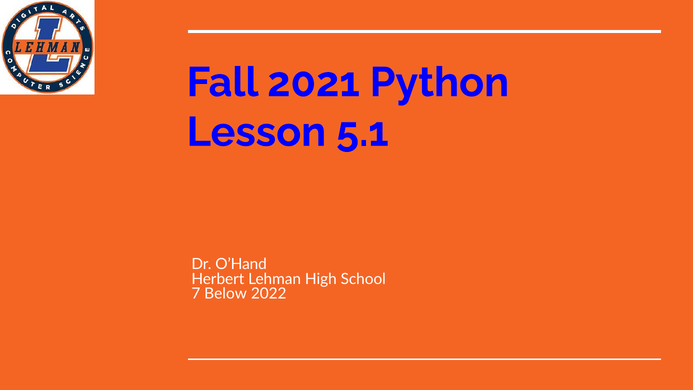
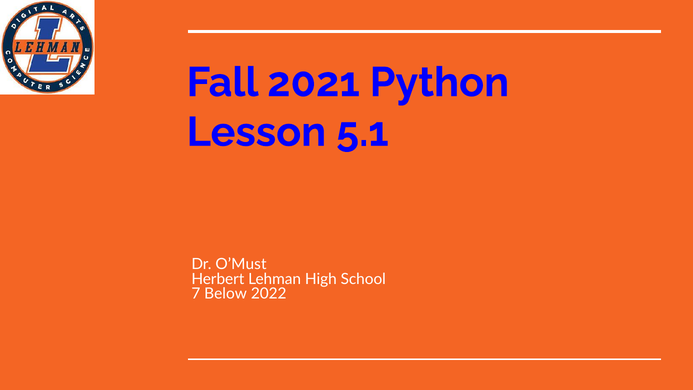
O’Hand: O’Hand -> O’Must
